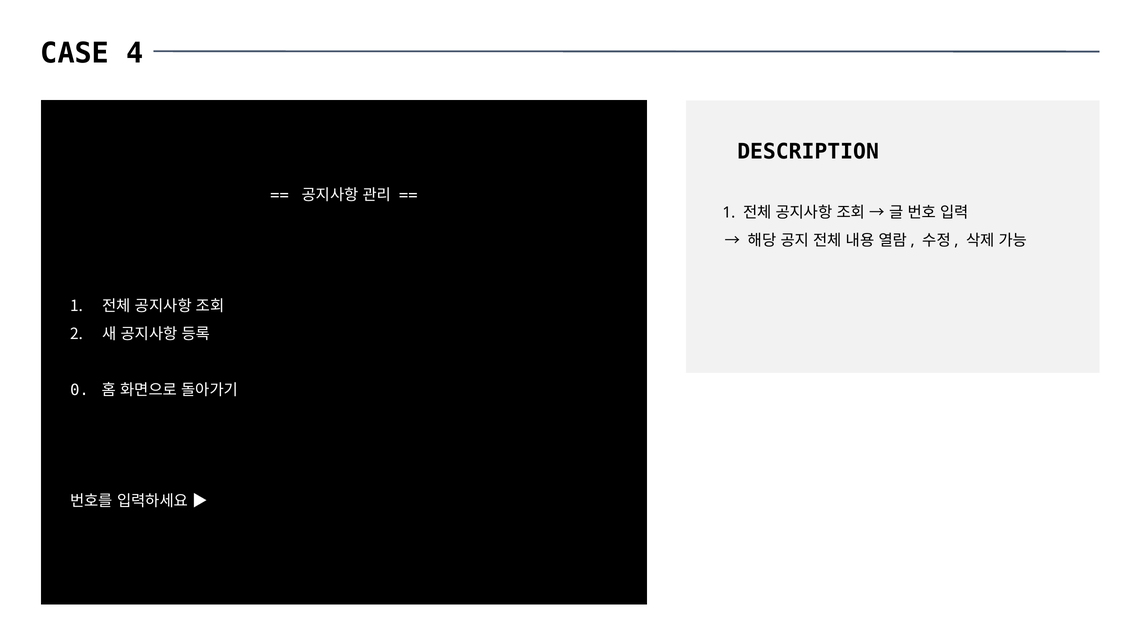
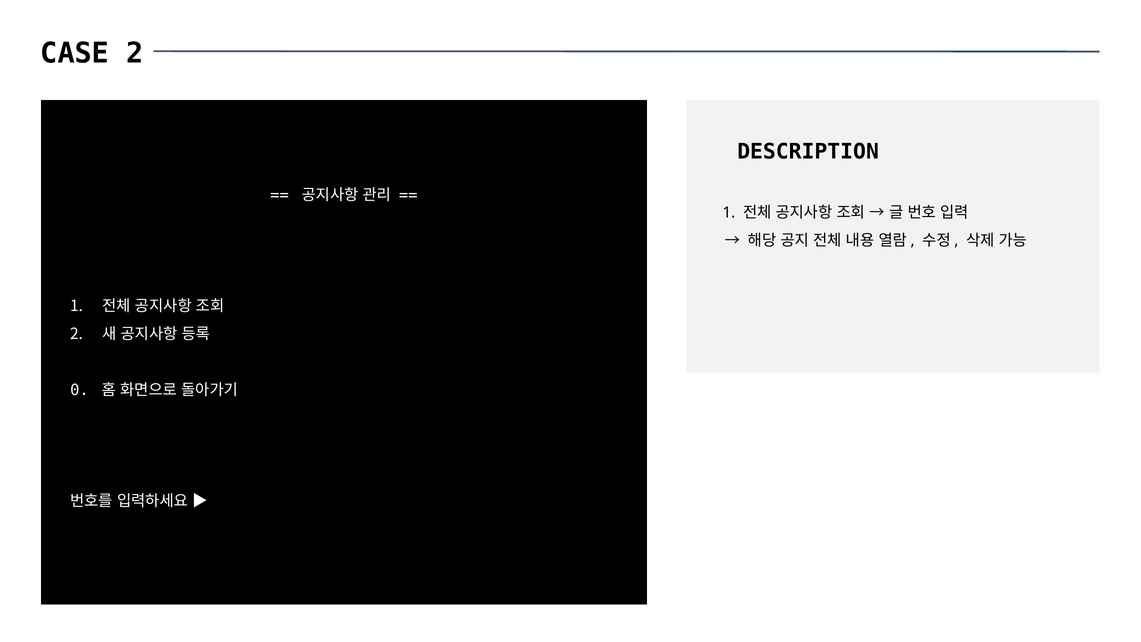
CASE 4: 4 -> 2
